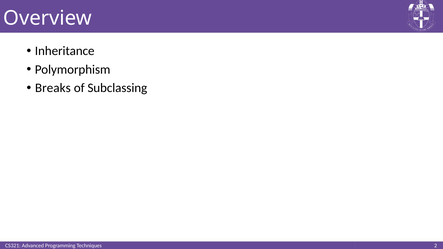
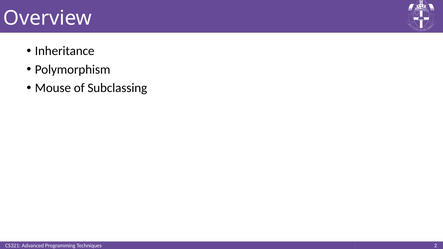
Breaks: Breaks -> Mouse
